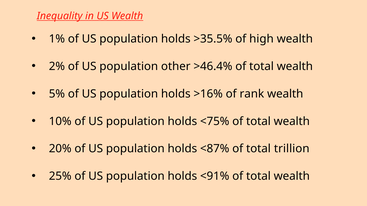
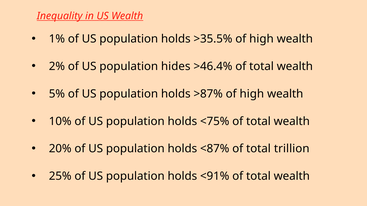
other: other -> hides
>16%: >16% -> >87%
rank at (252, 94): rank -> high
